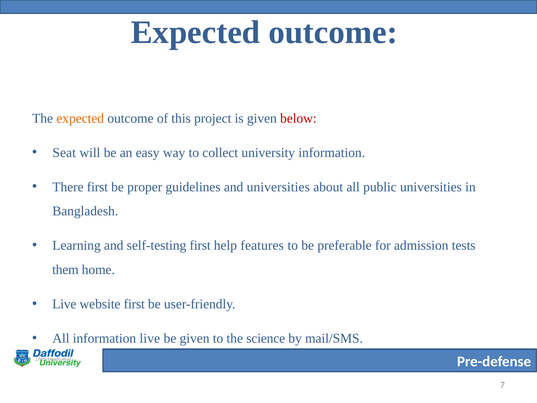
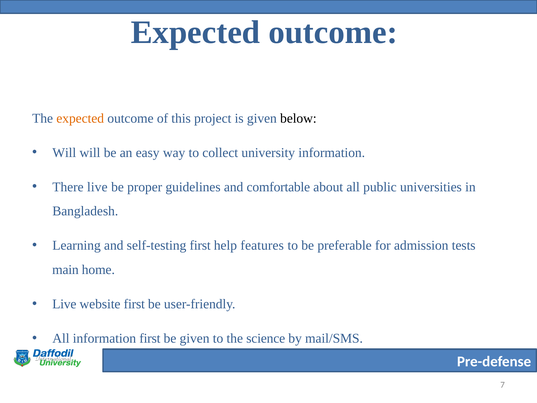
below colour: red -> black
Seat at (64, 153): Seat -> Will
There first: first -> live
and universities: universities -> comfortable
them: them -> main
information live: live -> first
